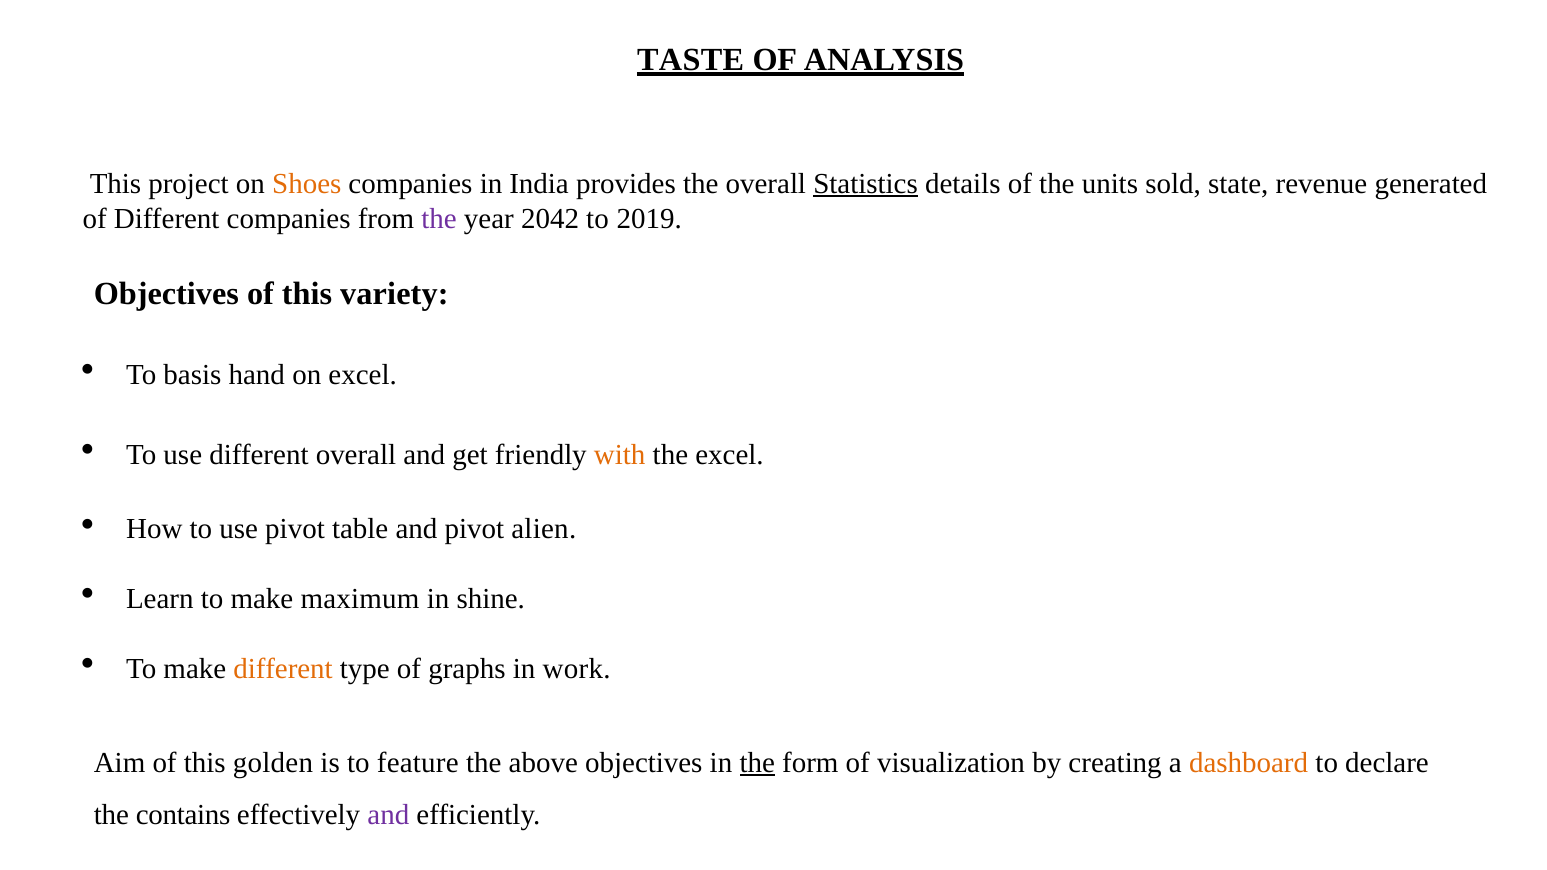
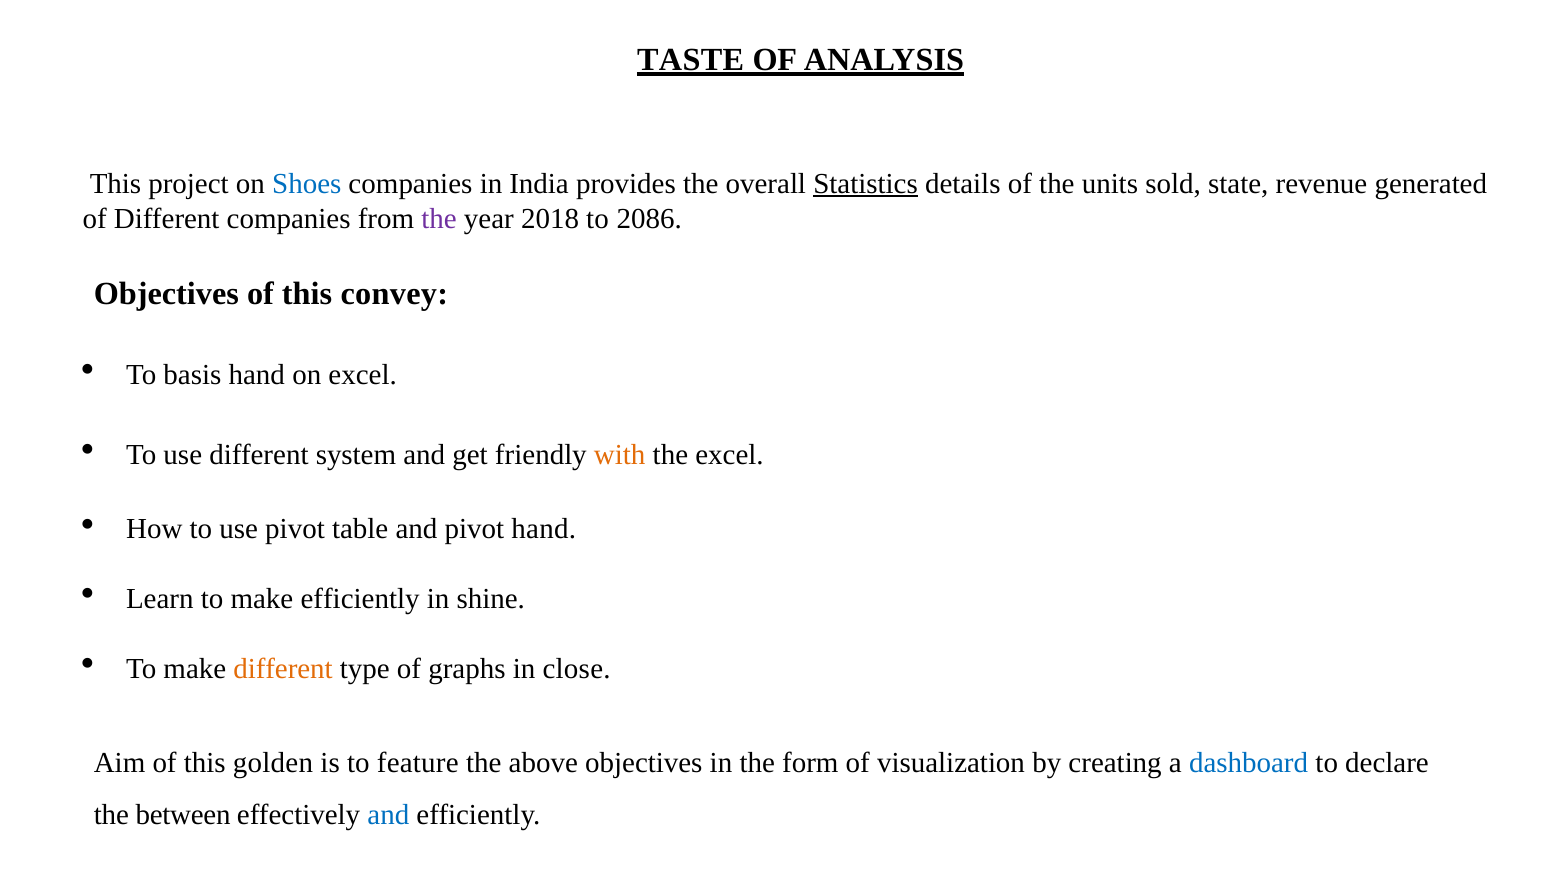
Shoes colour: orange -> blue
2042: 2042 -> 2018
2019: 2019 -> 2086
variety: variety -> convey
different overall: overall -> system
pivot alien: alien -> hand
make maximum: maximum -> efficiently
work: work -> close
the at (757, 763) underline: present -> none
dashboard colour: orange -> blue
contains: contains -> between
and at (388, 815) colour: purple -> blue
